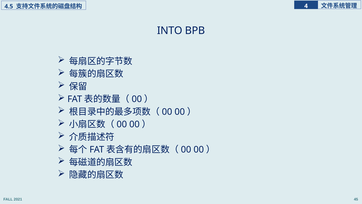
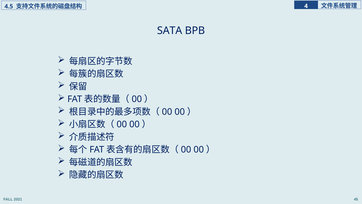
INTO: INTO -> SATA
